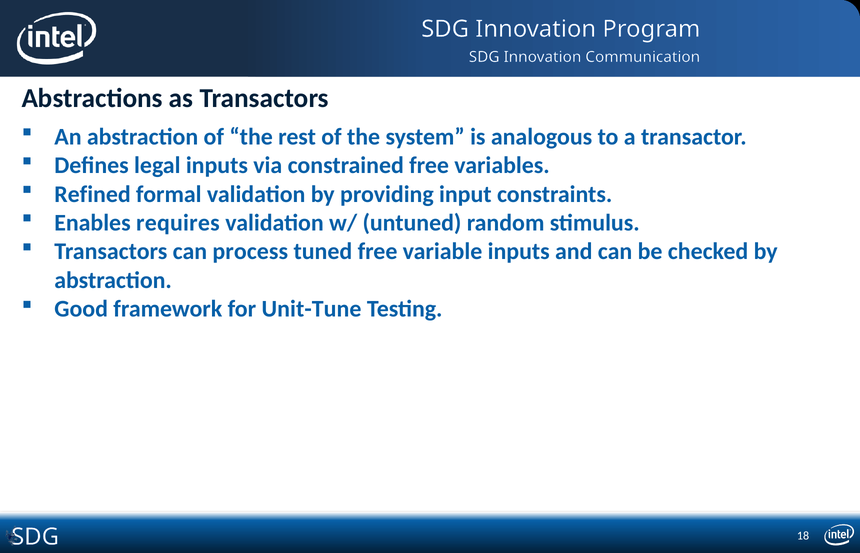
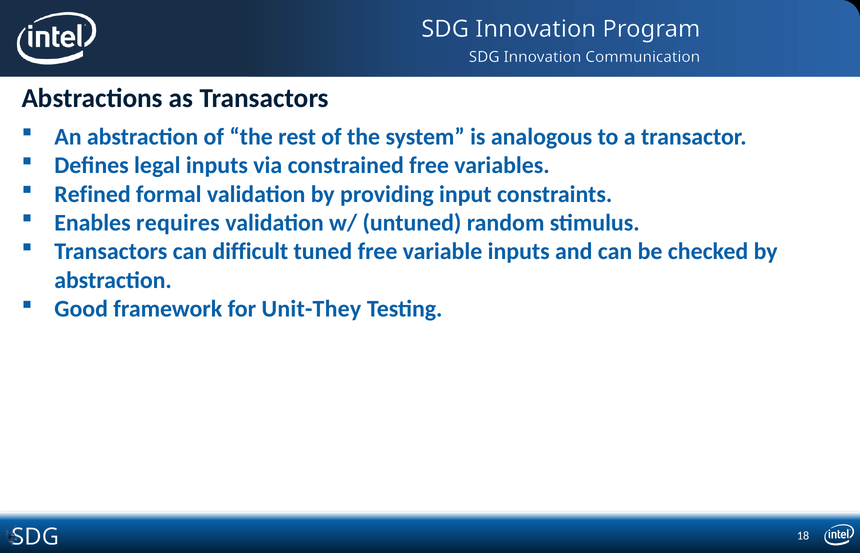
process: process -> difficult
Unit-Tune: Unit-Tune -> Unit-They
